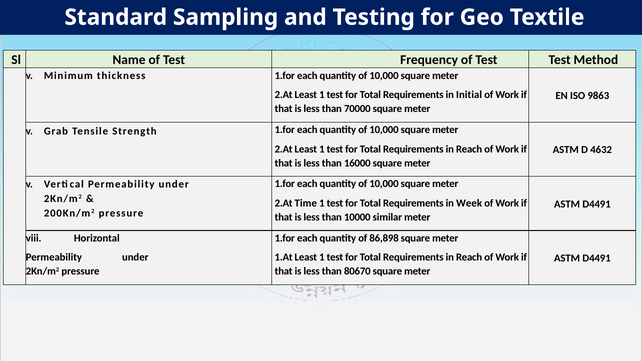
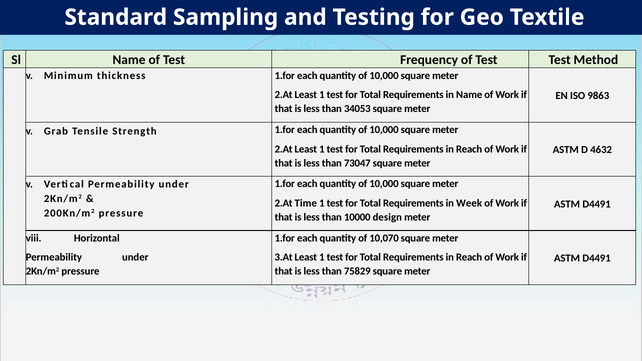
in Initial: Initial -> Name
70000: 70000 -> 34053
16000: 16000 -> 73047
similar: similar -> design
86,898: 86,898 -> 10,070
1.At: 1.At -> 3.At
80670: 80670 -> 75829
